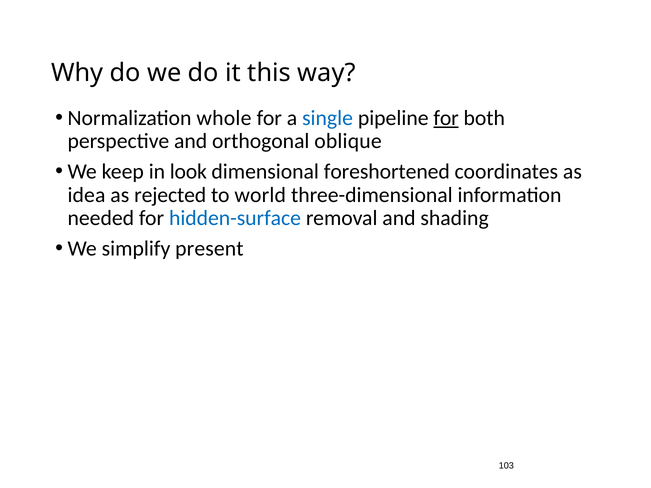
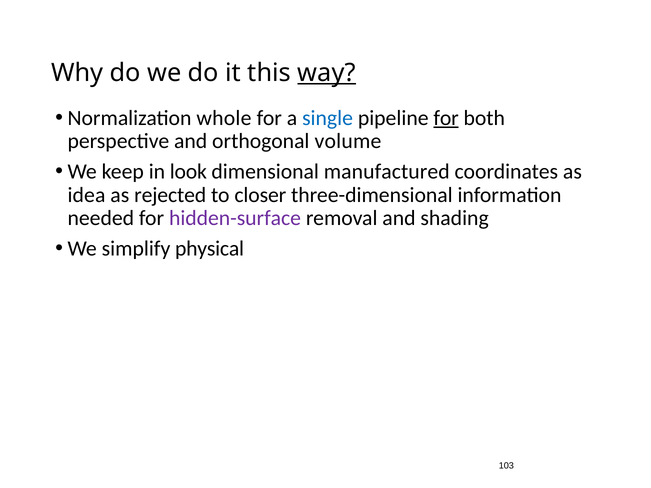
way underline: none -> present
oblique: oblique -> volume
foreshortened: foreshortened -> manufactured
world: world -> closer
hidden-surface colour: blue -> purple
present: present -> physical
